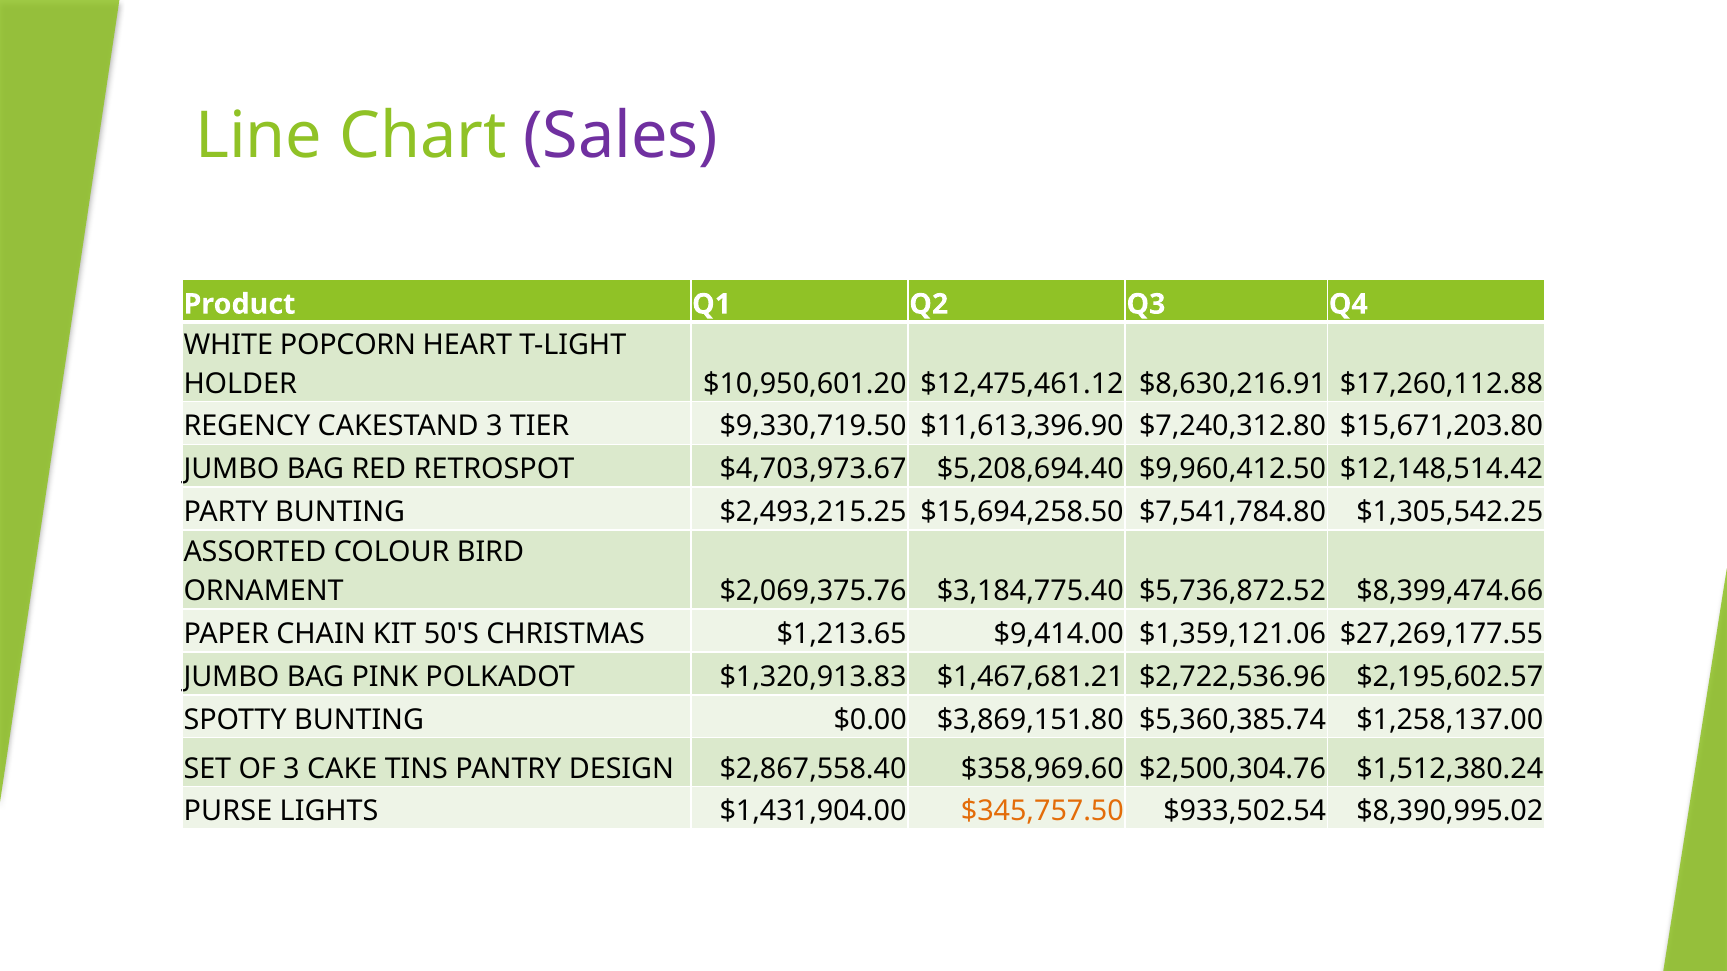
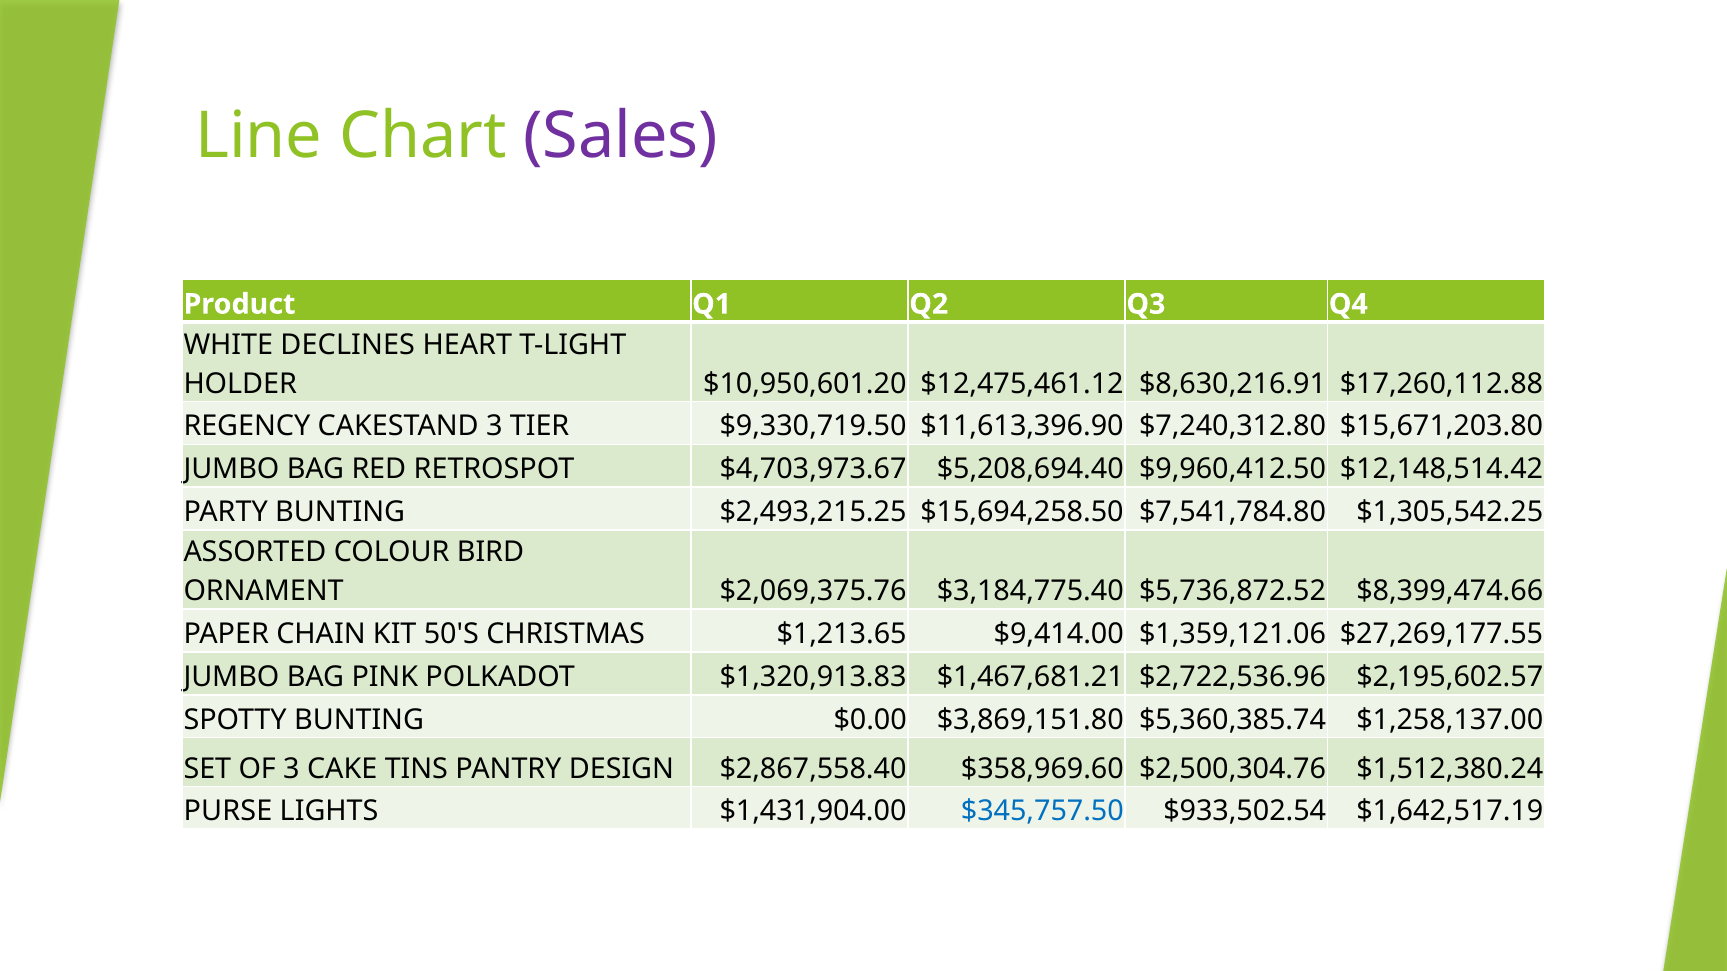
POPCORN: POPCORN -> DECLINES
$345,757.50 colour: orange -> blue
$8,390,995.02: $8,390,995.02 -> $1,642,517.19
